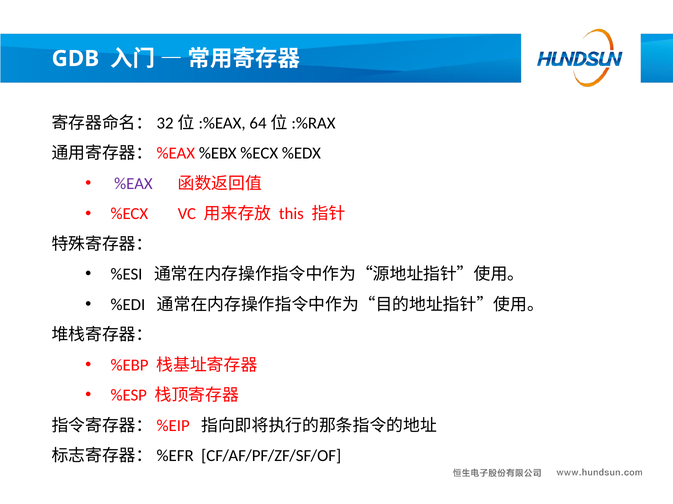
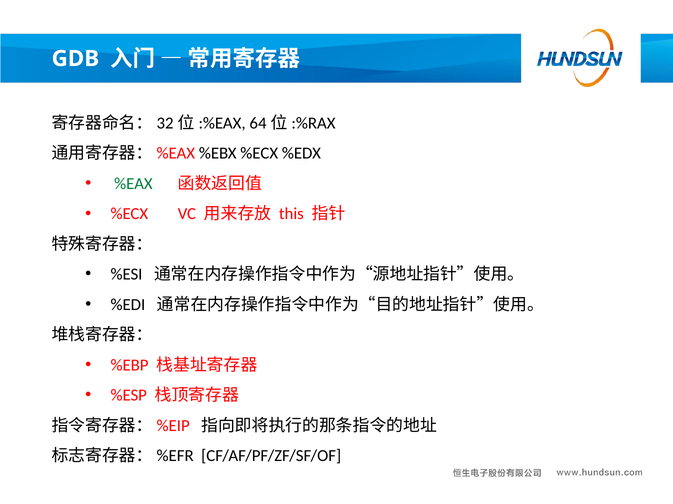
%EAX colour: purple -> green
